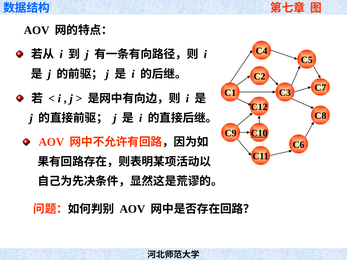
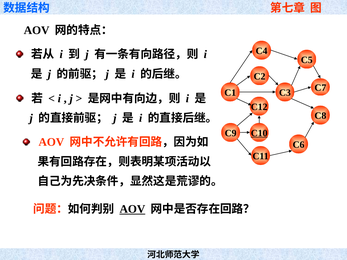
AOV at (132, 209) underline: none -> present
